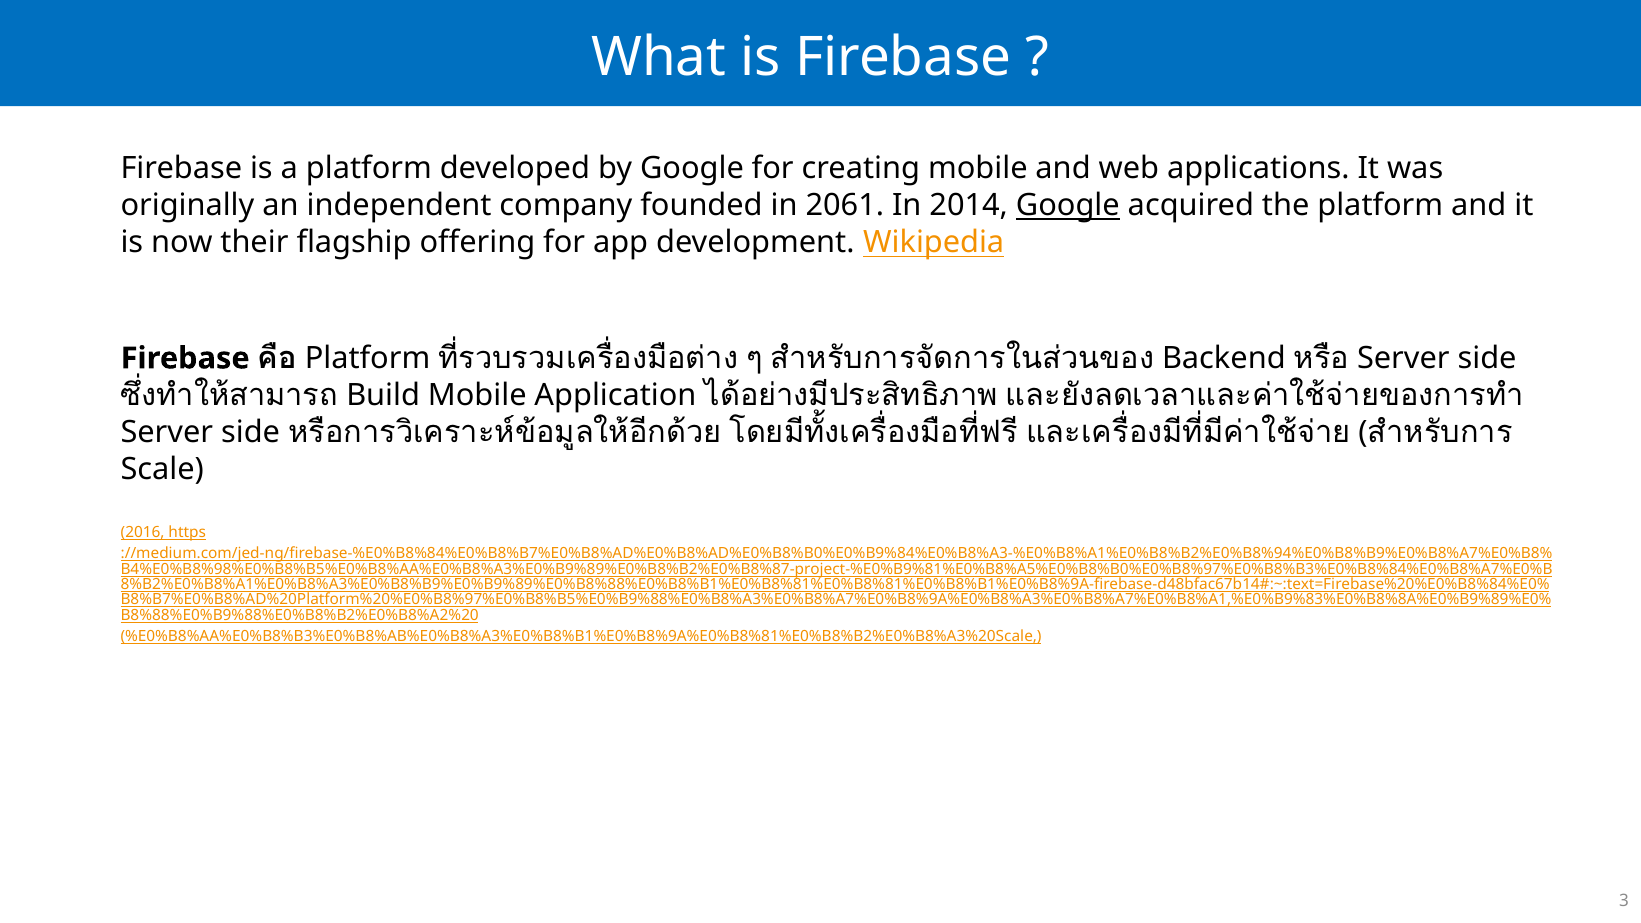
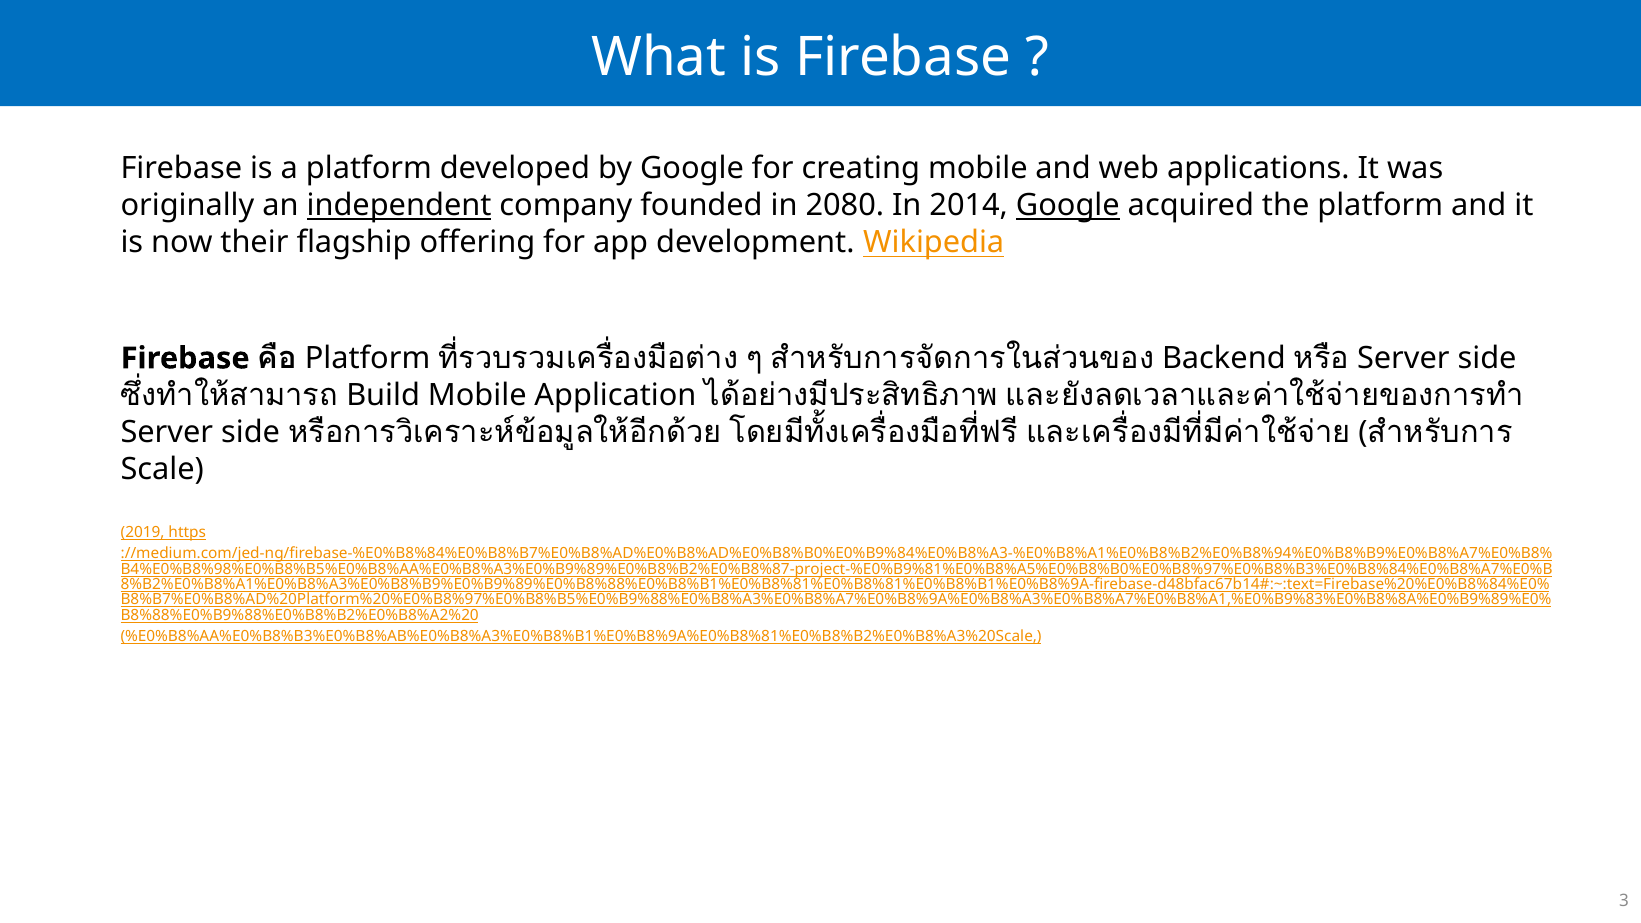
independent underline: none -> present
2061: 2061 -> 2080
2016: 2016 -> 2019
